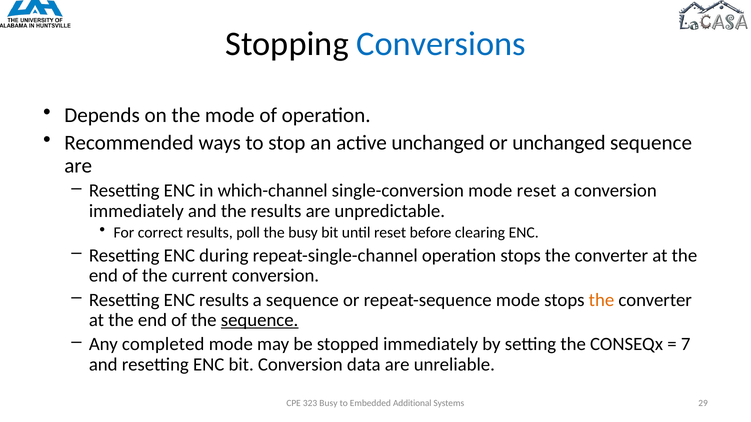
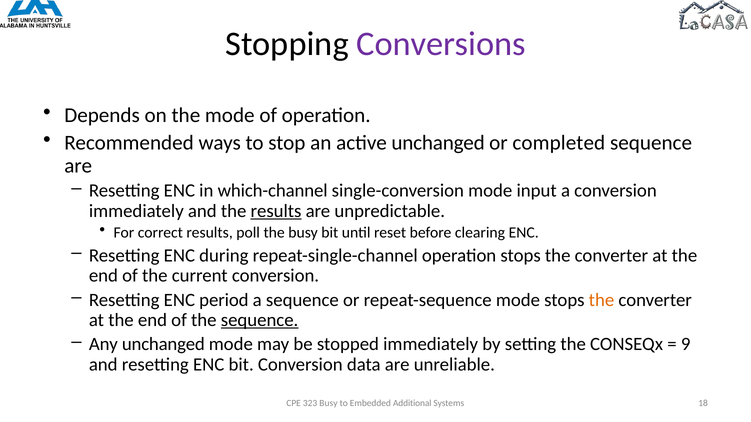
Conversions colour: blue -> purple
or unchanged: unchanged -> completed
mode reset: reset -> input
results at (276, 211) underline: none -> present
ENC results: results -> period
Any completed: completed -> unchanged
7: 7 -> 9
29: 29 -> 18
